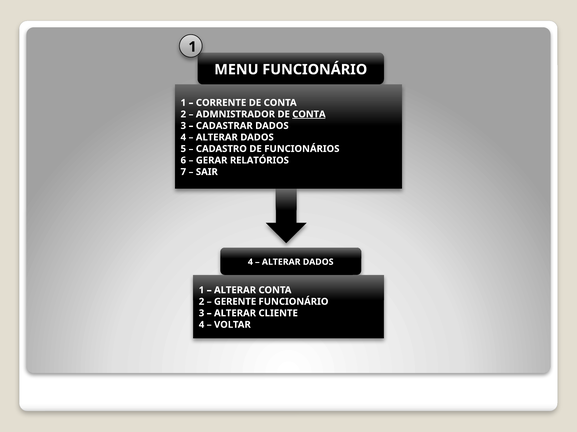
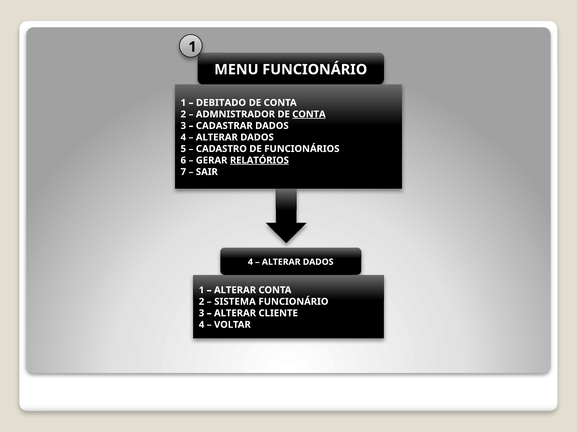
CORRENTE: CORRENTE -> DEBITADO
RELATÓRIOS underline: none -> present
GERENTE: GERENTE -> SISTEMA
